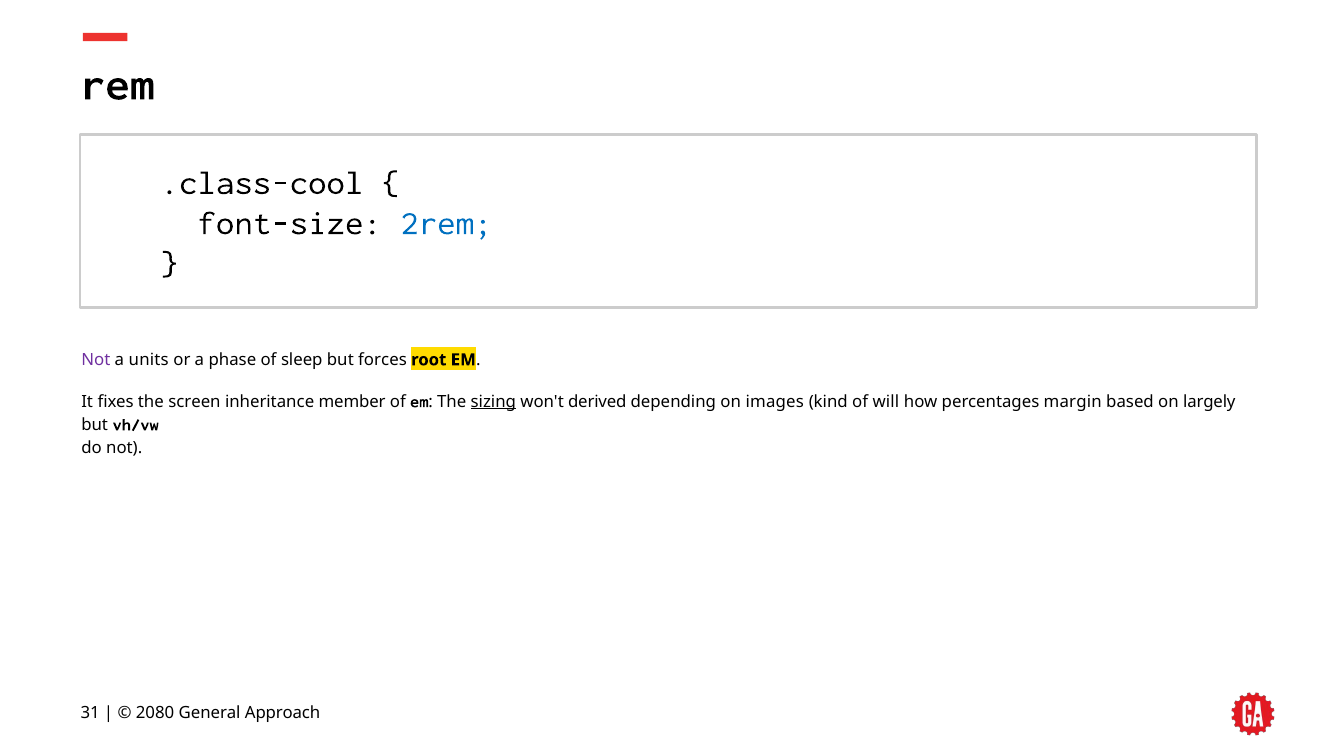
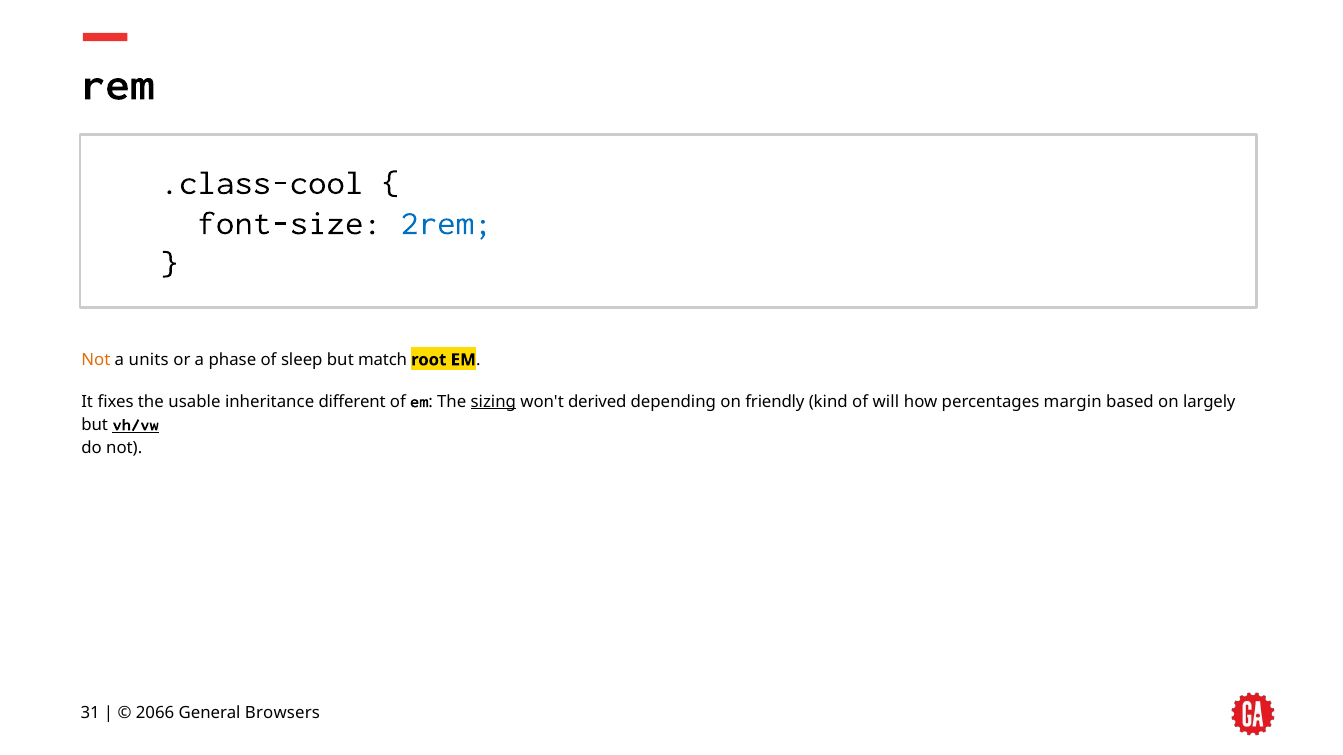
Not at (96, 360) colour: purple -> orange
forces: forces -> match
screen: screen -> usable
member: member -> different
images: images -> friendly
vh/vw underline: none -> present
2080: 2080 -> 2066
Approach: Approach -> Browsers
